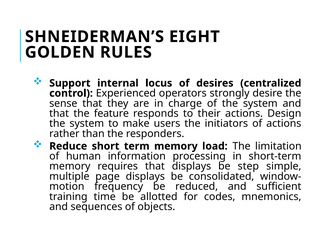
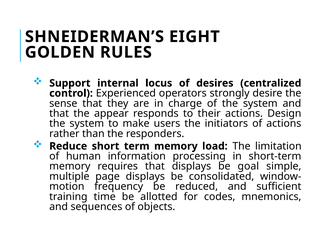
feature: feature -> appear
step: step -> goal
